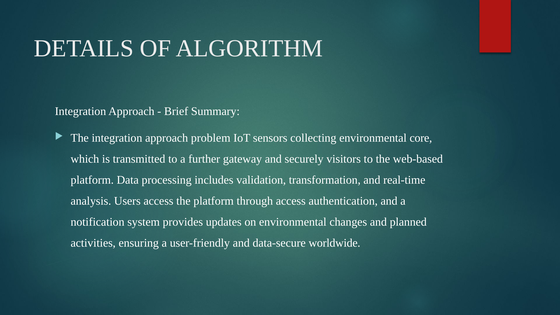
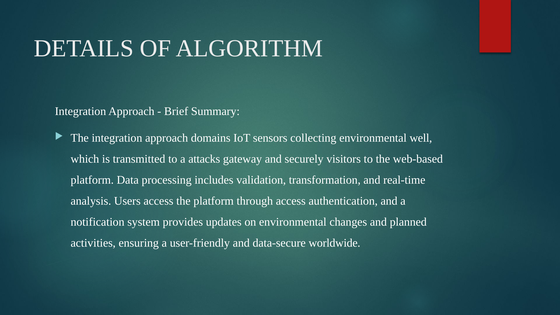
problem: problem -> domains
core: core -> well
further: further -> attacks
